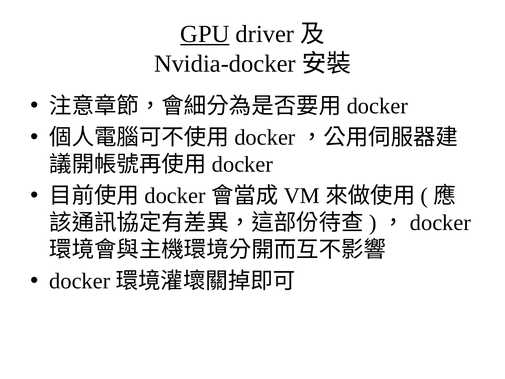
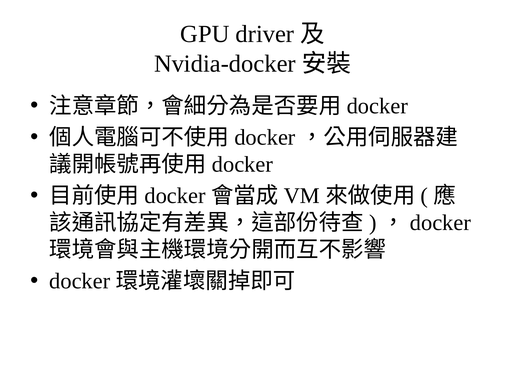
GPU underline: present -> none
